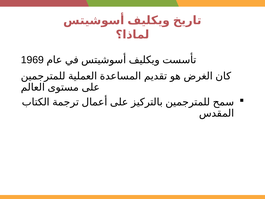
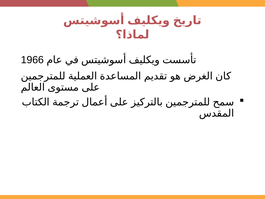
1969: 1969 -> 1966
